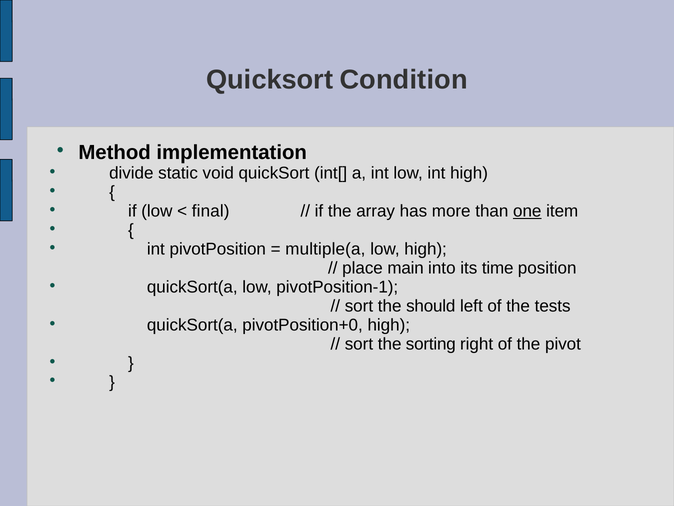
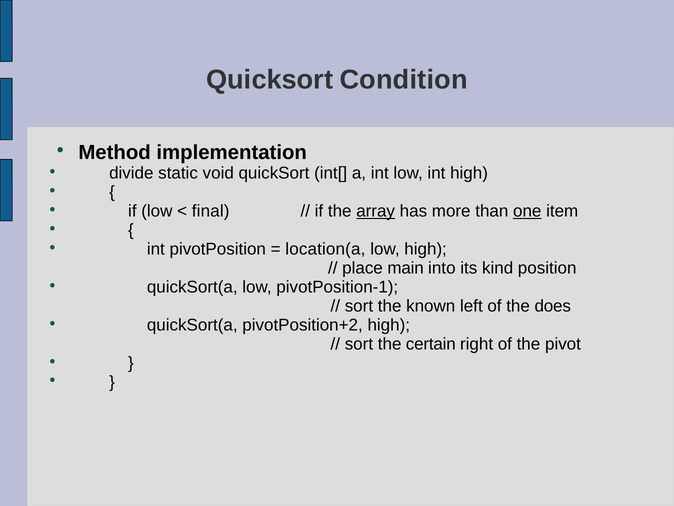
array underline: none -> present
multiple(a: multiple(a -> location(a
time: time -> kind
should: should -> known
tests: tests -> does
pivotPosition+0: pivotPosition+0 -> pivotPosition+2
sorting: sorting -> certain
